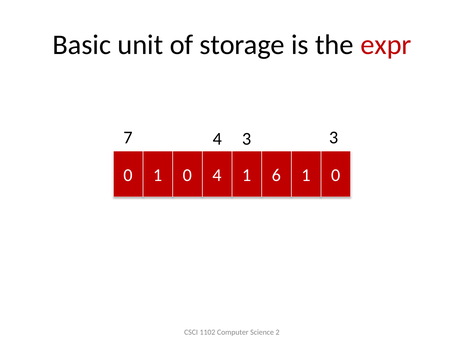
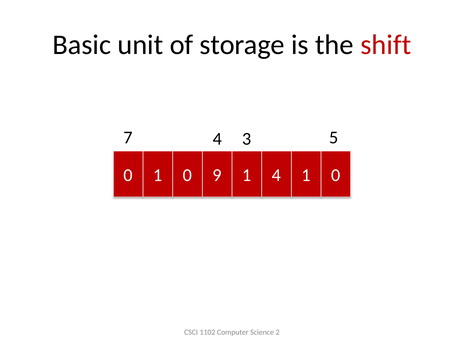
expr: expr -> shift
7 3: 3 -> 5
0 4: 4 -> 9
1 6: 6 -> 4
